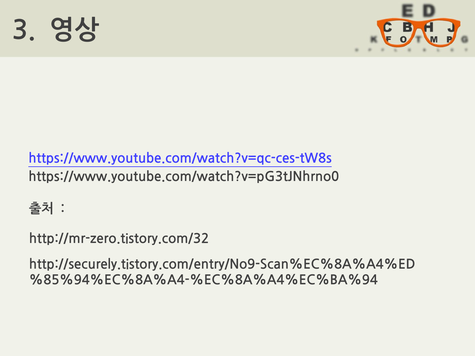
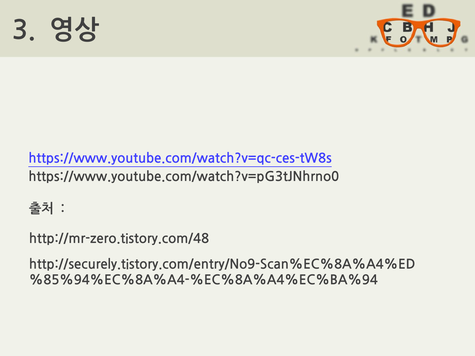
http://mr-zero.tistory.com/32: http://mr-zero.tistory.com/32 -> http://mr-zero.tistory.com/48
